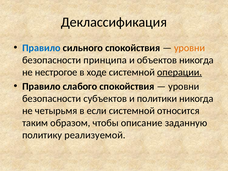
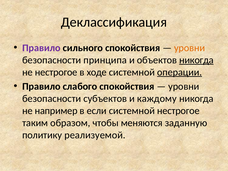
Правило at (41, 48) colour: blue -> purple
никогда at (196, 60) underline: none -> present
политики: политики -> каждому
четырьмя: четырьмя -> например
системной относится: относится -> нестрогое
описание: описание -> меняются
